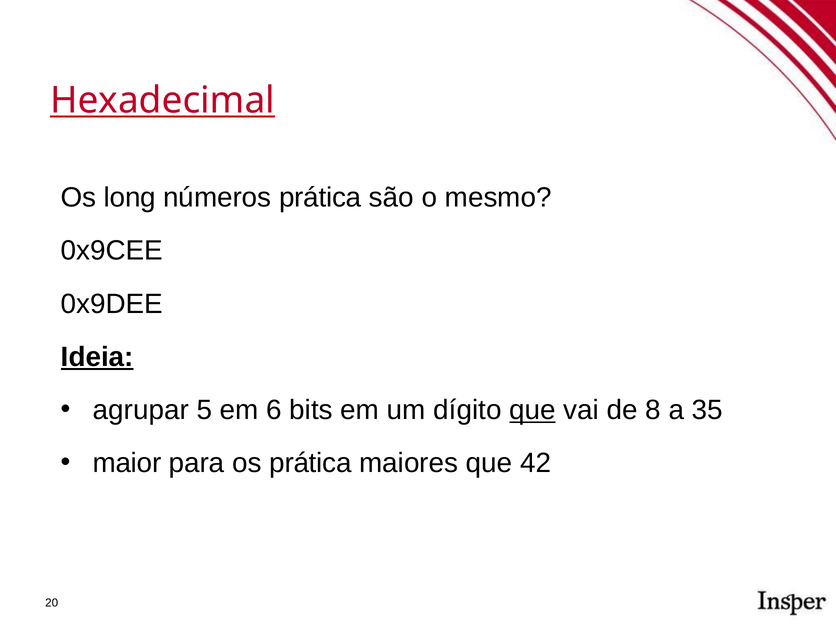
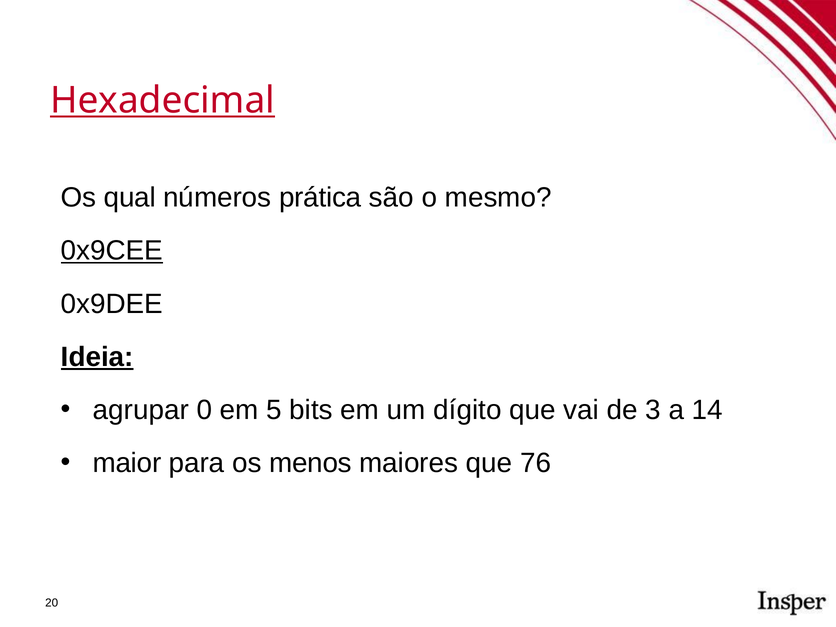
long: long -> qual
0x9CEE underline: none -> present
5: 5 -> 0
6: 6 -> 5
que at (532, 410) underline: present -> none
8: 8 -> 3
35: 35 -> 14
os prática: prática -> menos
42: 42 -> 76
